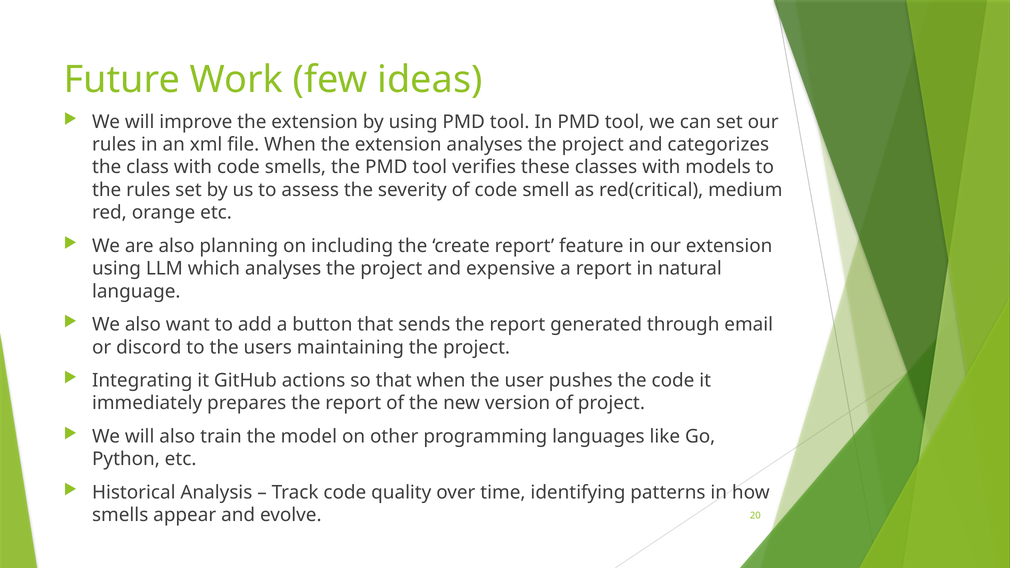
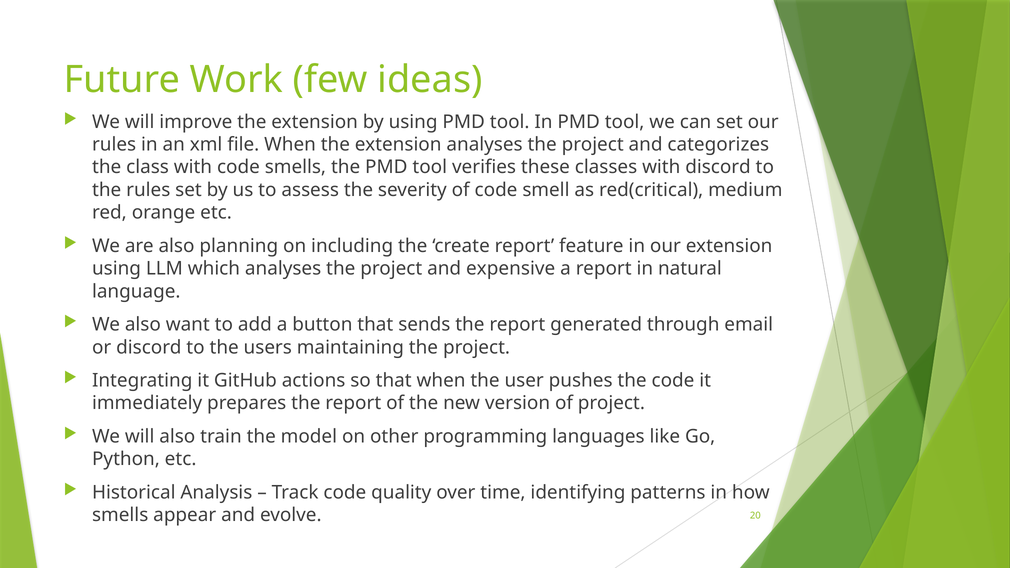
with models: models -> discord
